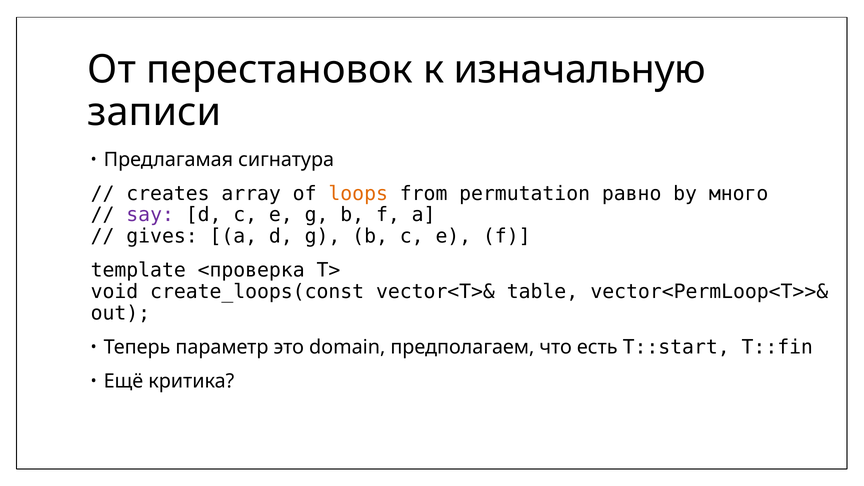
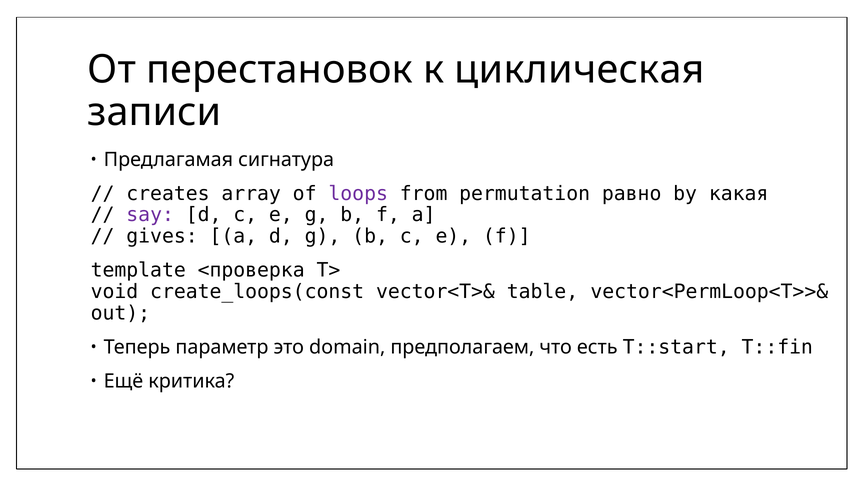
изначальную: изначальную -> циклическая
loops colour: orange -> purple
много: много -> какая
